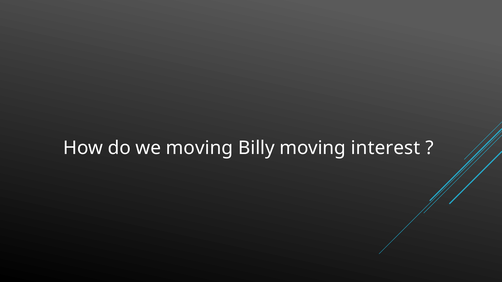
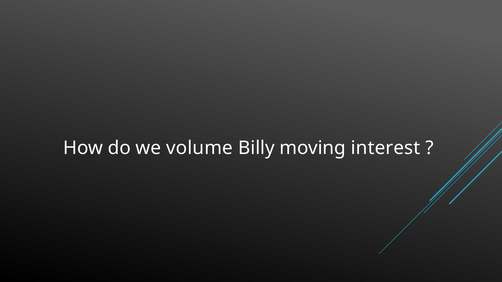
we moving: moving -> volume
